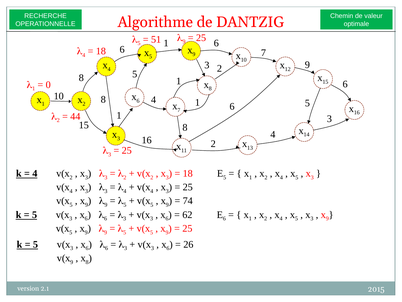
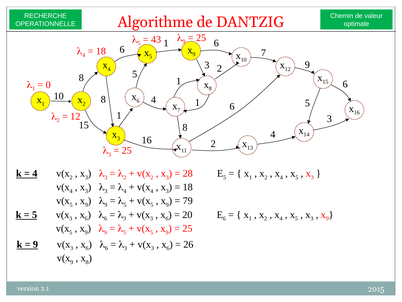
51: 51 -> 43
44 at (75, 116): 44 -> 12
18 at (188, 173): 18 -> 28
25 at (188, 187): 25 -> 18
74: 74 -> 79
62: 62 -> 20
5 at (35, 244): 5 -> 9
